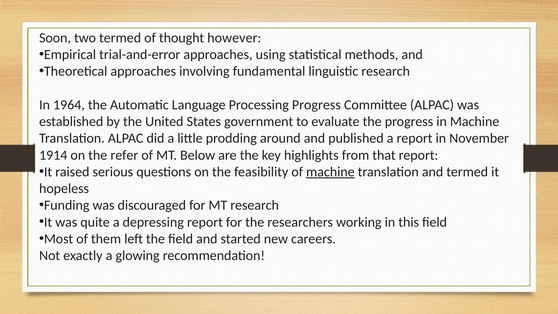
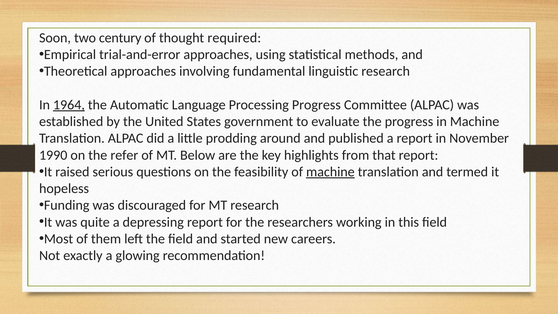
two termed: termed -> century
however: however -> required
1964 underline: none -> present
1914: 1914 -> 1990
